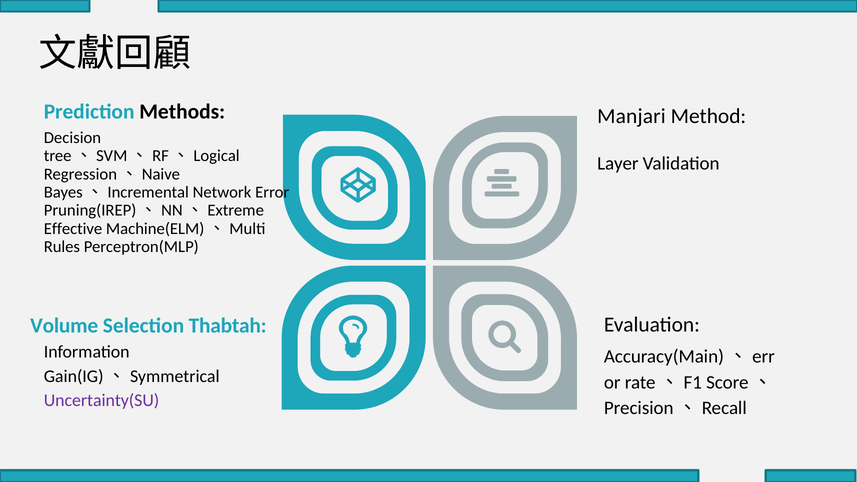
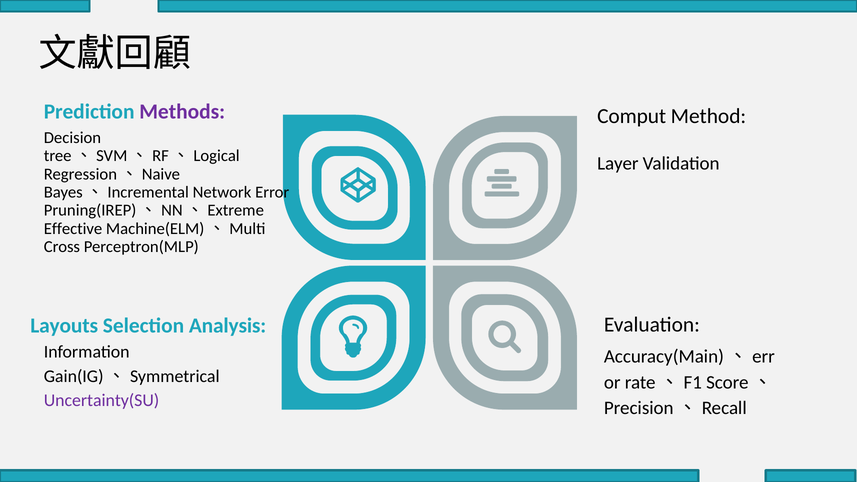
Methods colour: black -> purple
Manjari: Manjari -> Comput
Rules: Rules -> Cross
Volume: Volume -> Layouts
Thabtah: Thabtah -> Analysis
